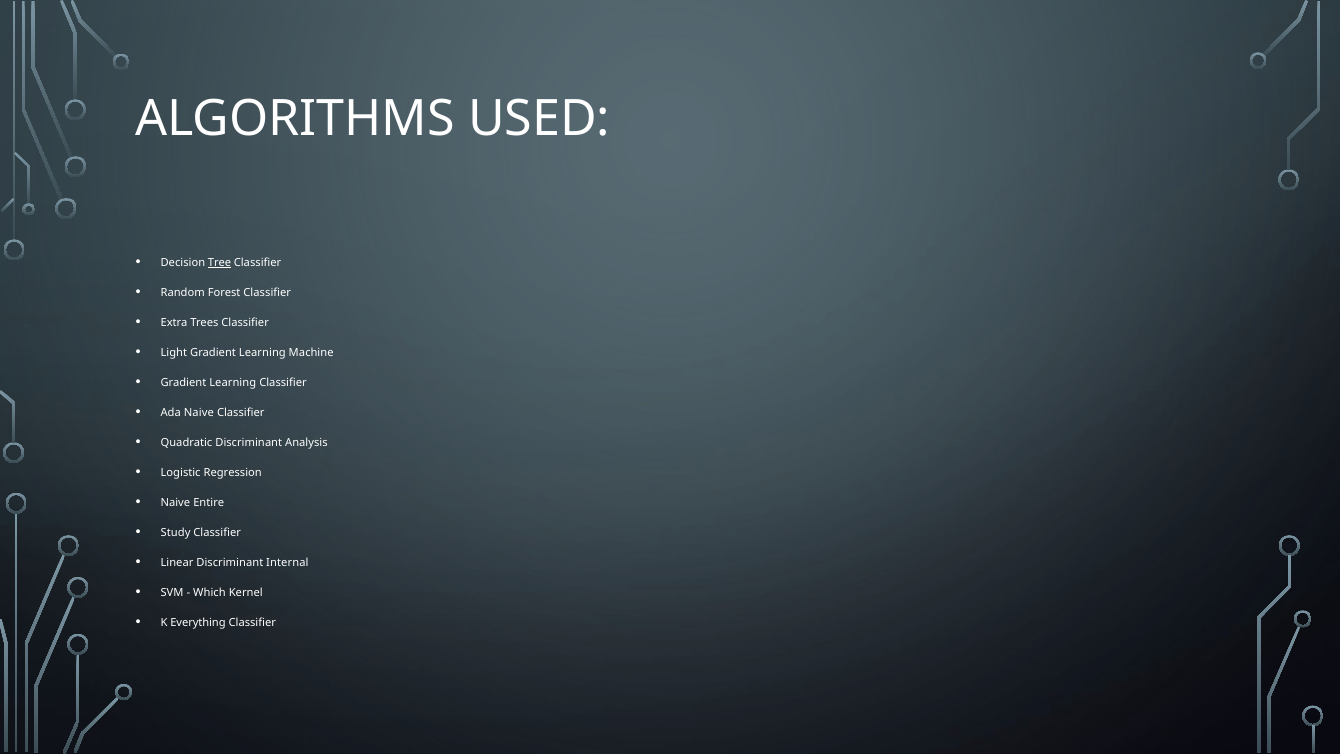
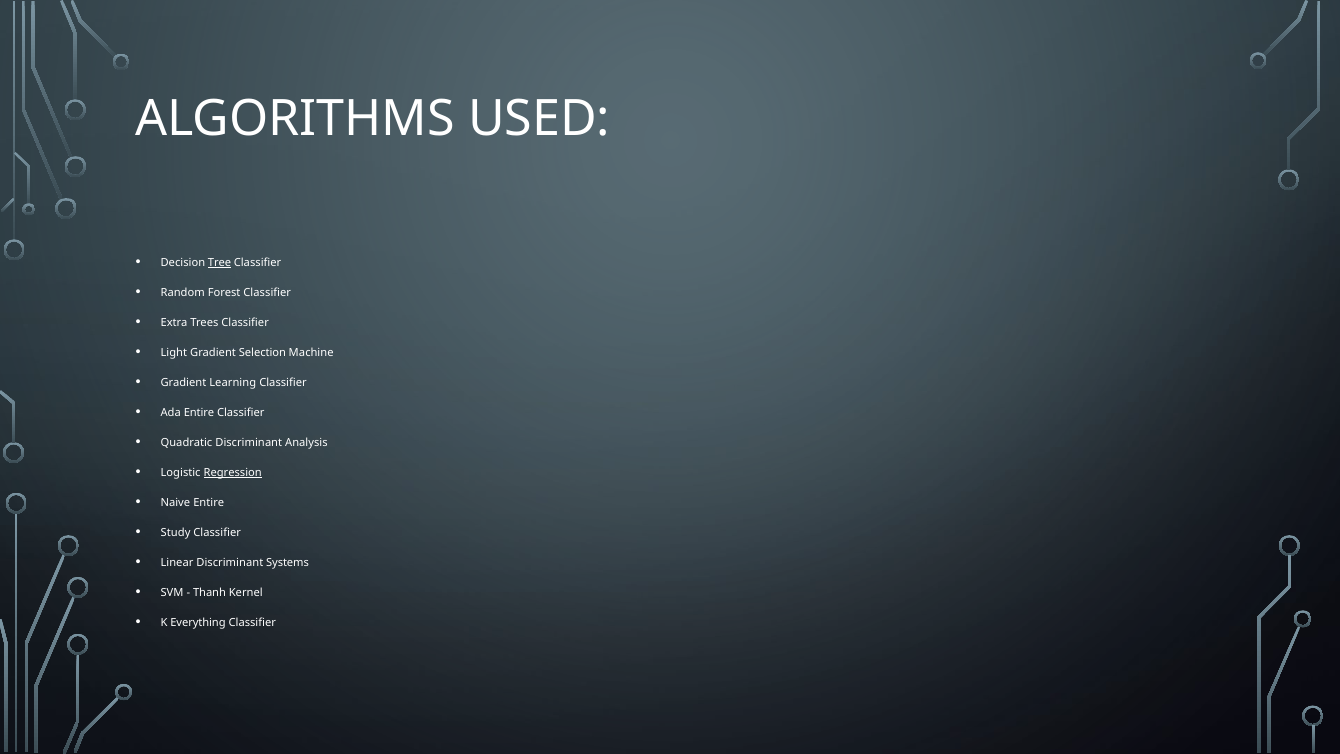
Light Gradient Learning: Learning -> Selection
Ada Naive: Naive -> Entire
Regression underline: none -> present
Internal: Internal -> Systems
Which: Which -> Thanh
